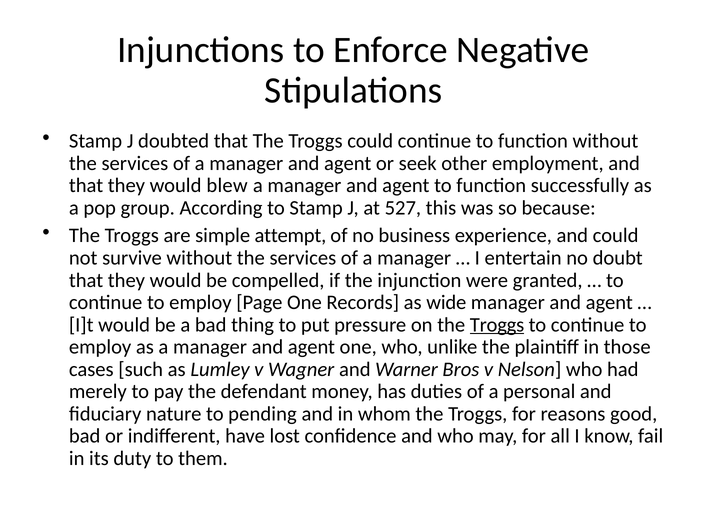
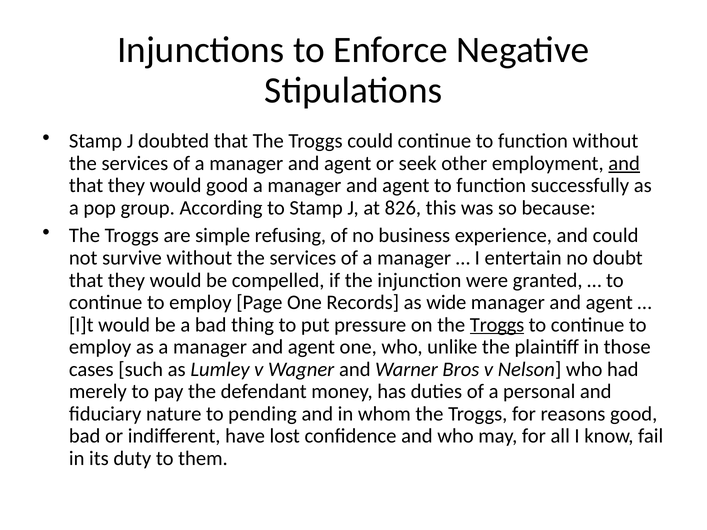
and at (624, 163) underline: none -> present
would blew: blew -> good
527: 527 -> 826
attempt: attempt -> refusing
